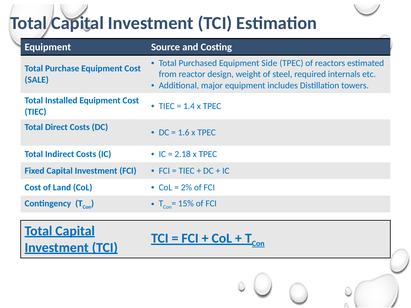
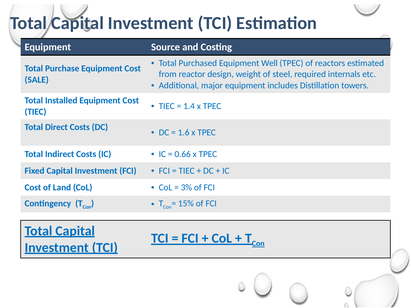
Side: Side -> Well
2.18: 2.18 -> 0.66
2%: 2% -> 3%
